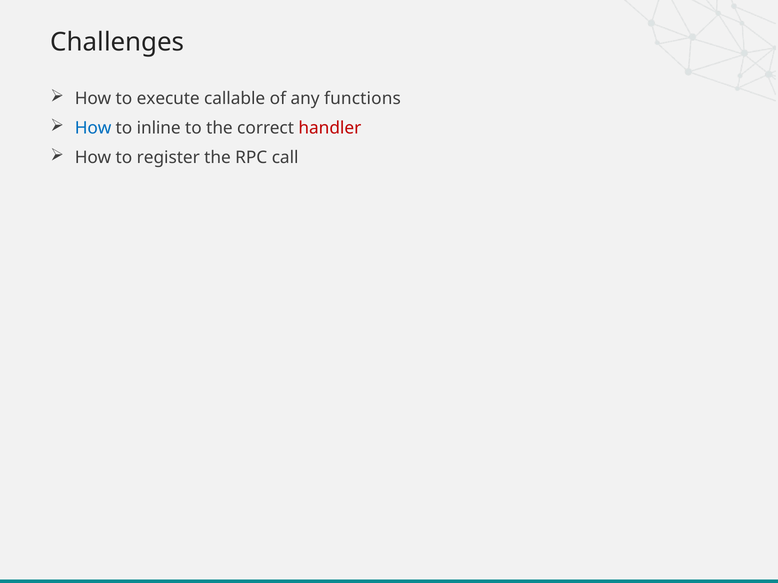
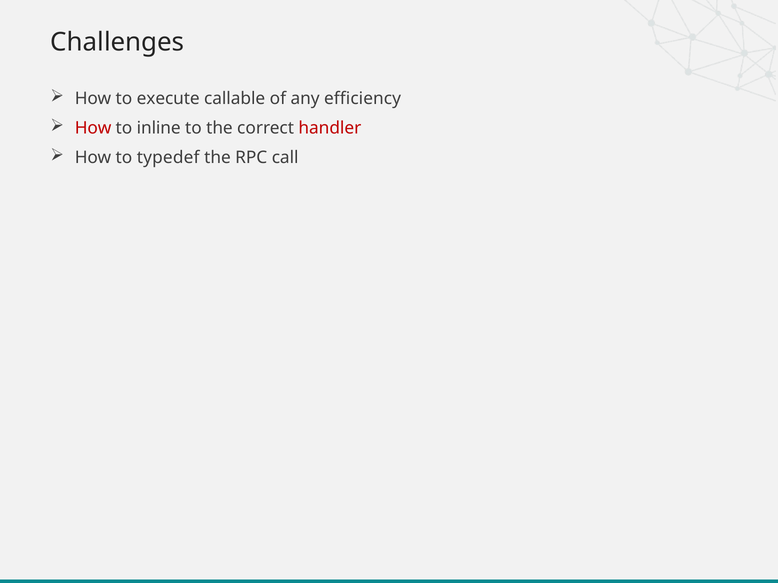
functions: functions -> efficiency
How at (93, 128) colour: blue -> red
register: register -> typedef
